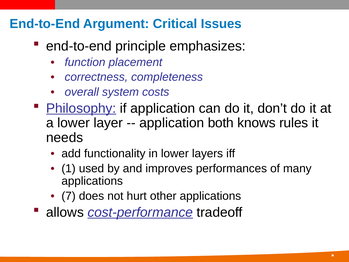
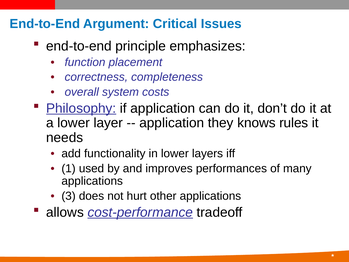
both: both -> they
7: 7 -> 3
